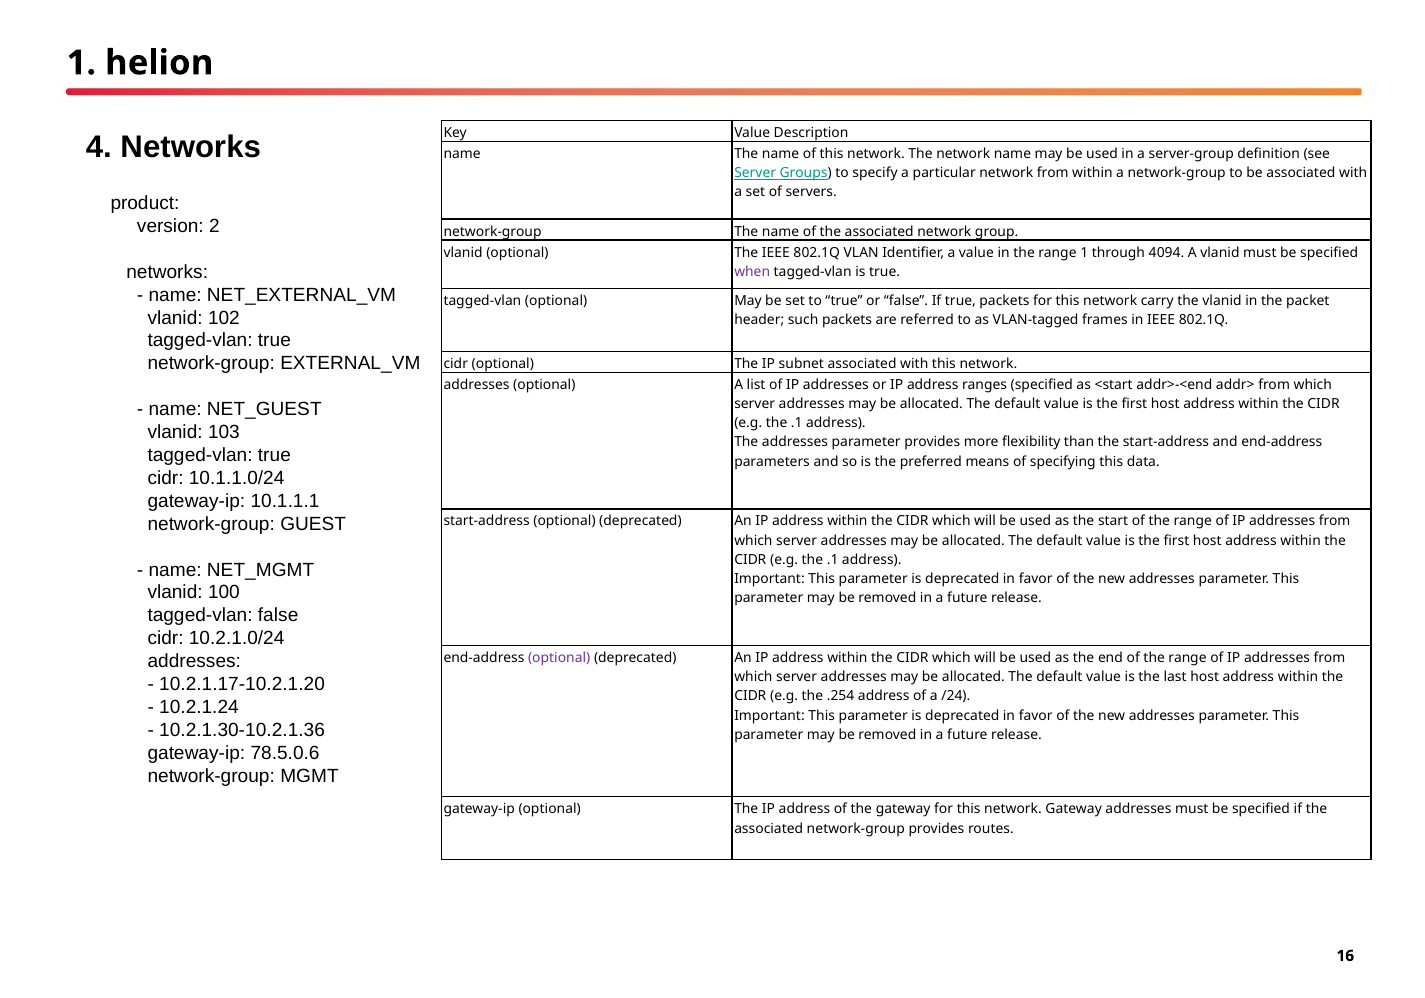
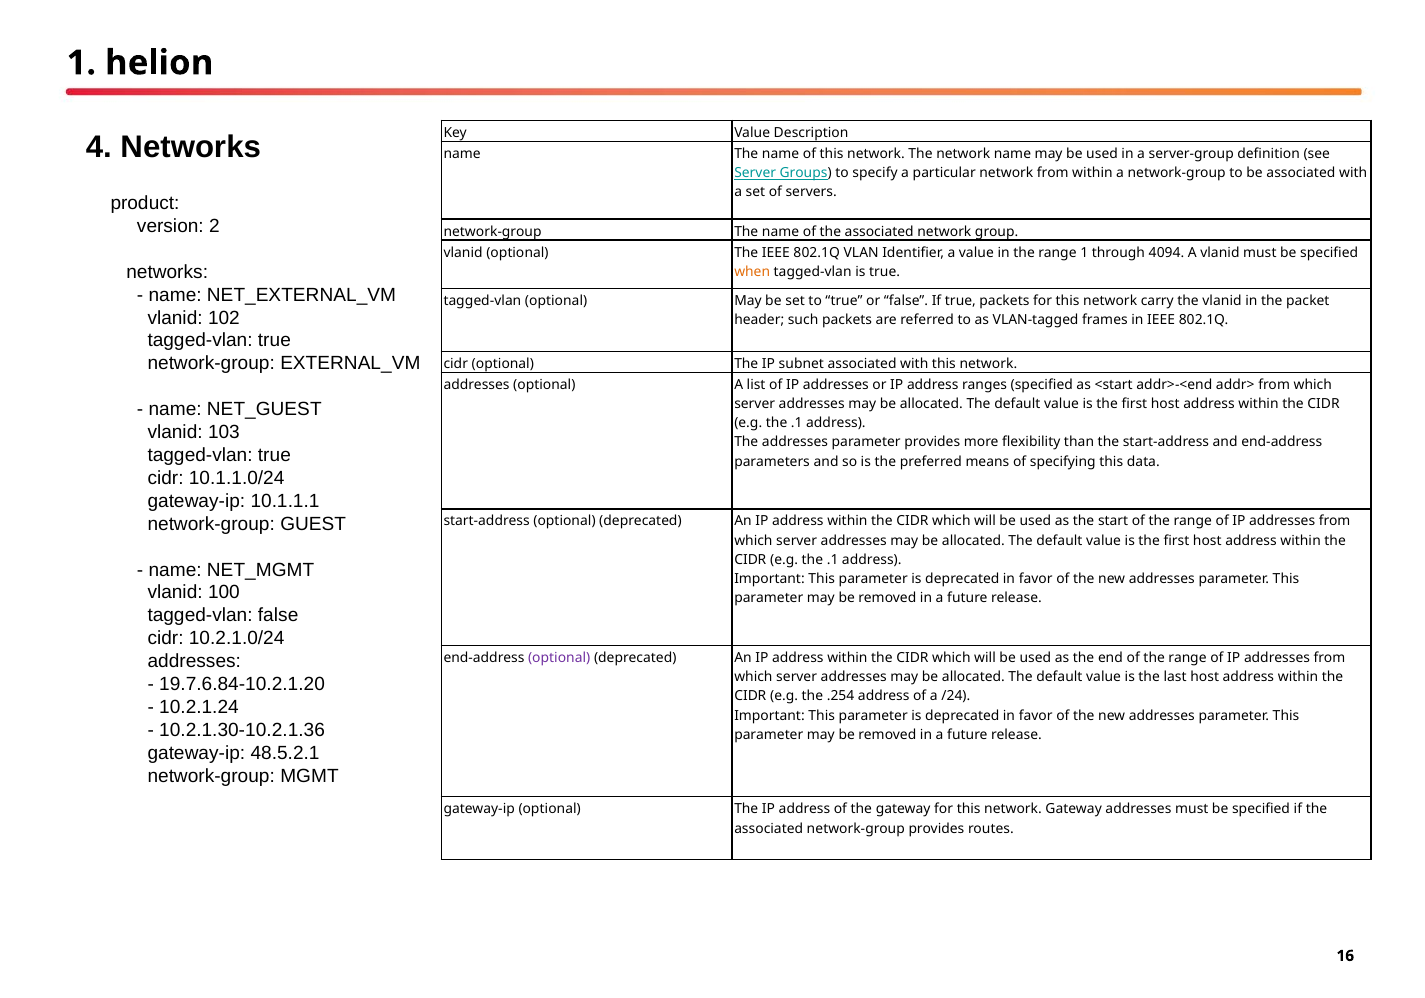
when colour: purple -> orange
10.2.1.17-10.2.1.20: 10.2.1.17-10.2.1.20 -> 19.7.6.84-10.2.1.20
78.5.0.6: 78.5.0.6 -> 48.5.2.1
